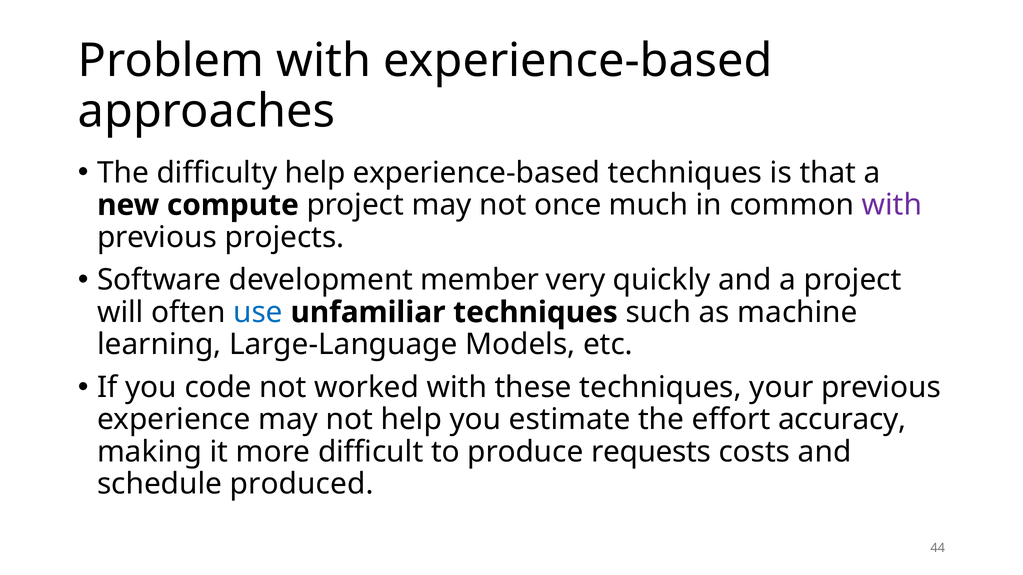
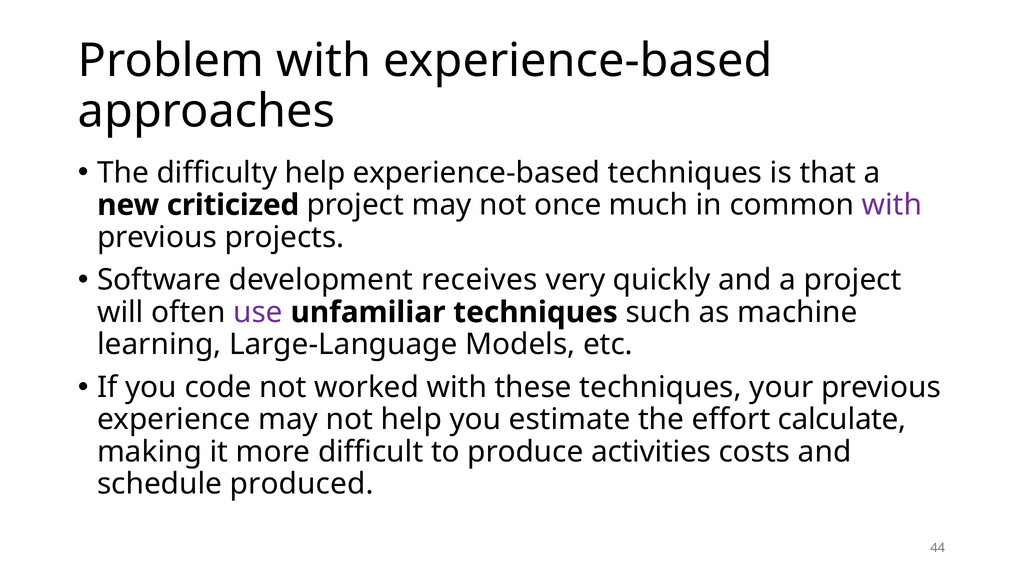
compute: compute -> criticized
member: member -> receives
use colour: blue -> purple
accuracy: accuracy -> calculate
requests: requests -> activities
